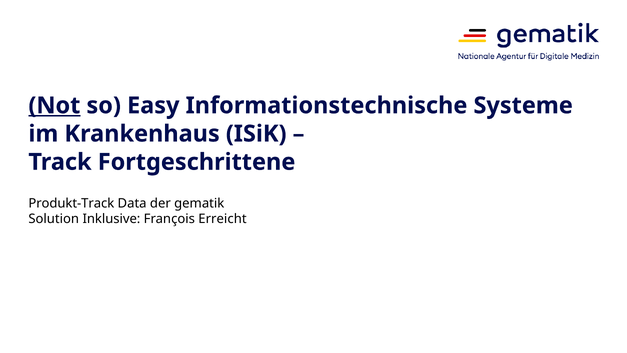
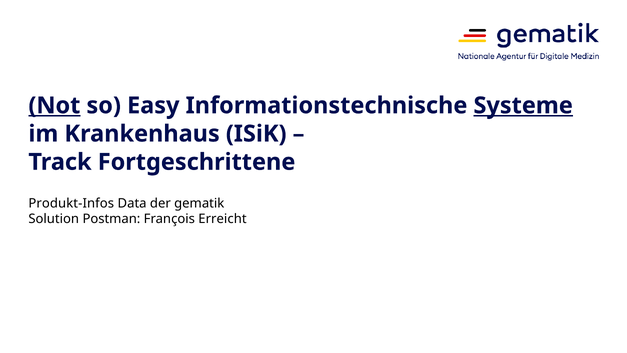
Systeme underline: none -> present
Produkt-Track: Produkt-Track -> Produkt-Infos
Inklusive: Inklusive -> Postman
